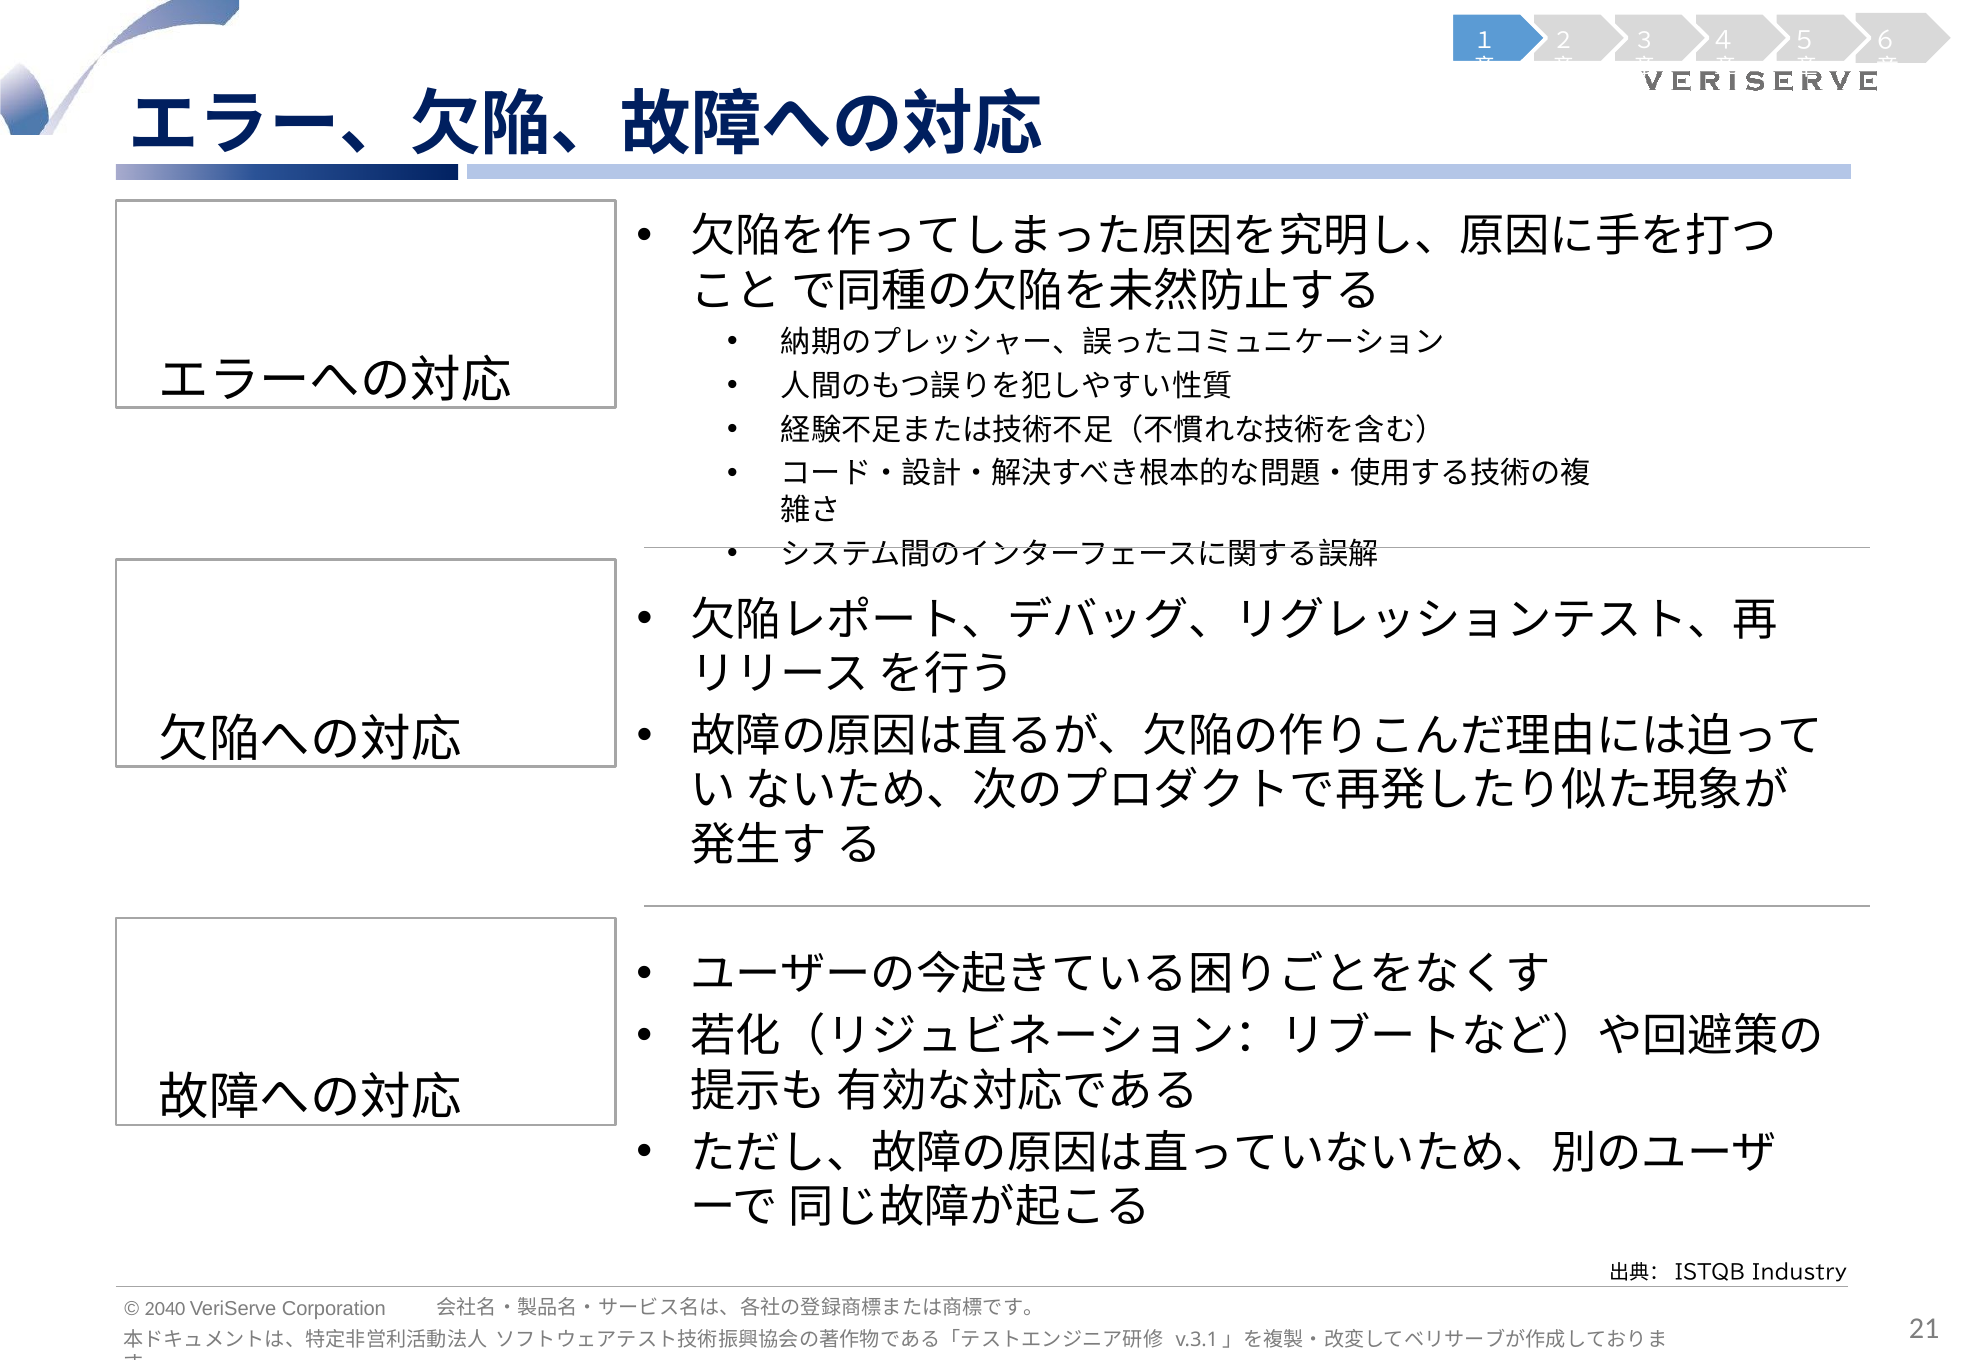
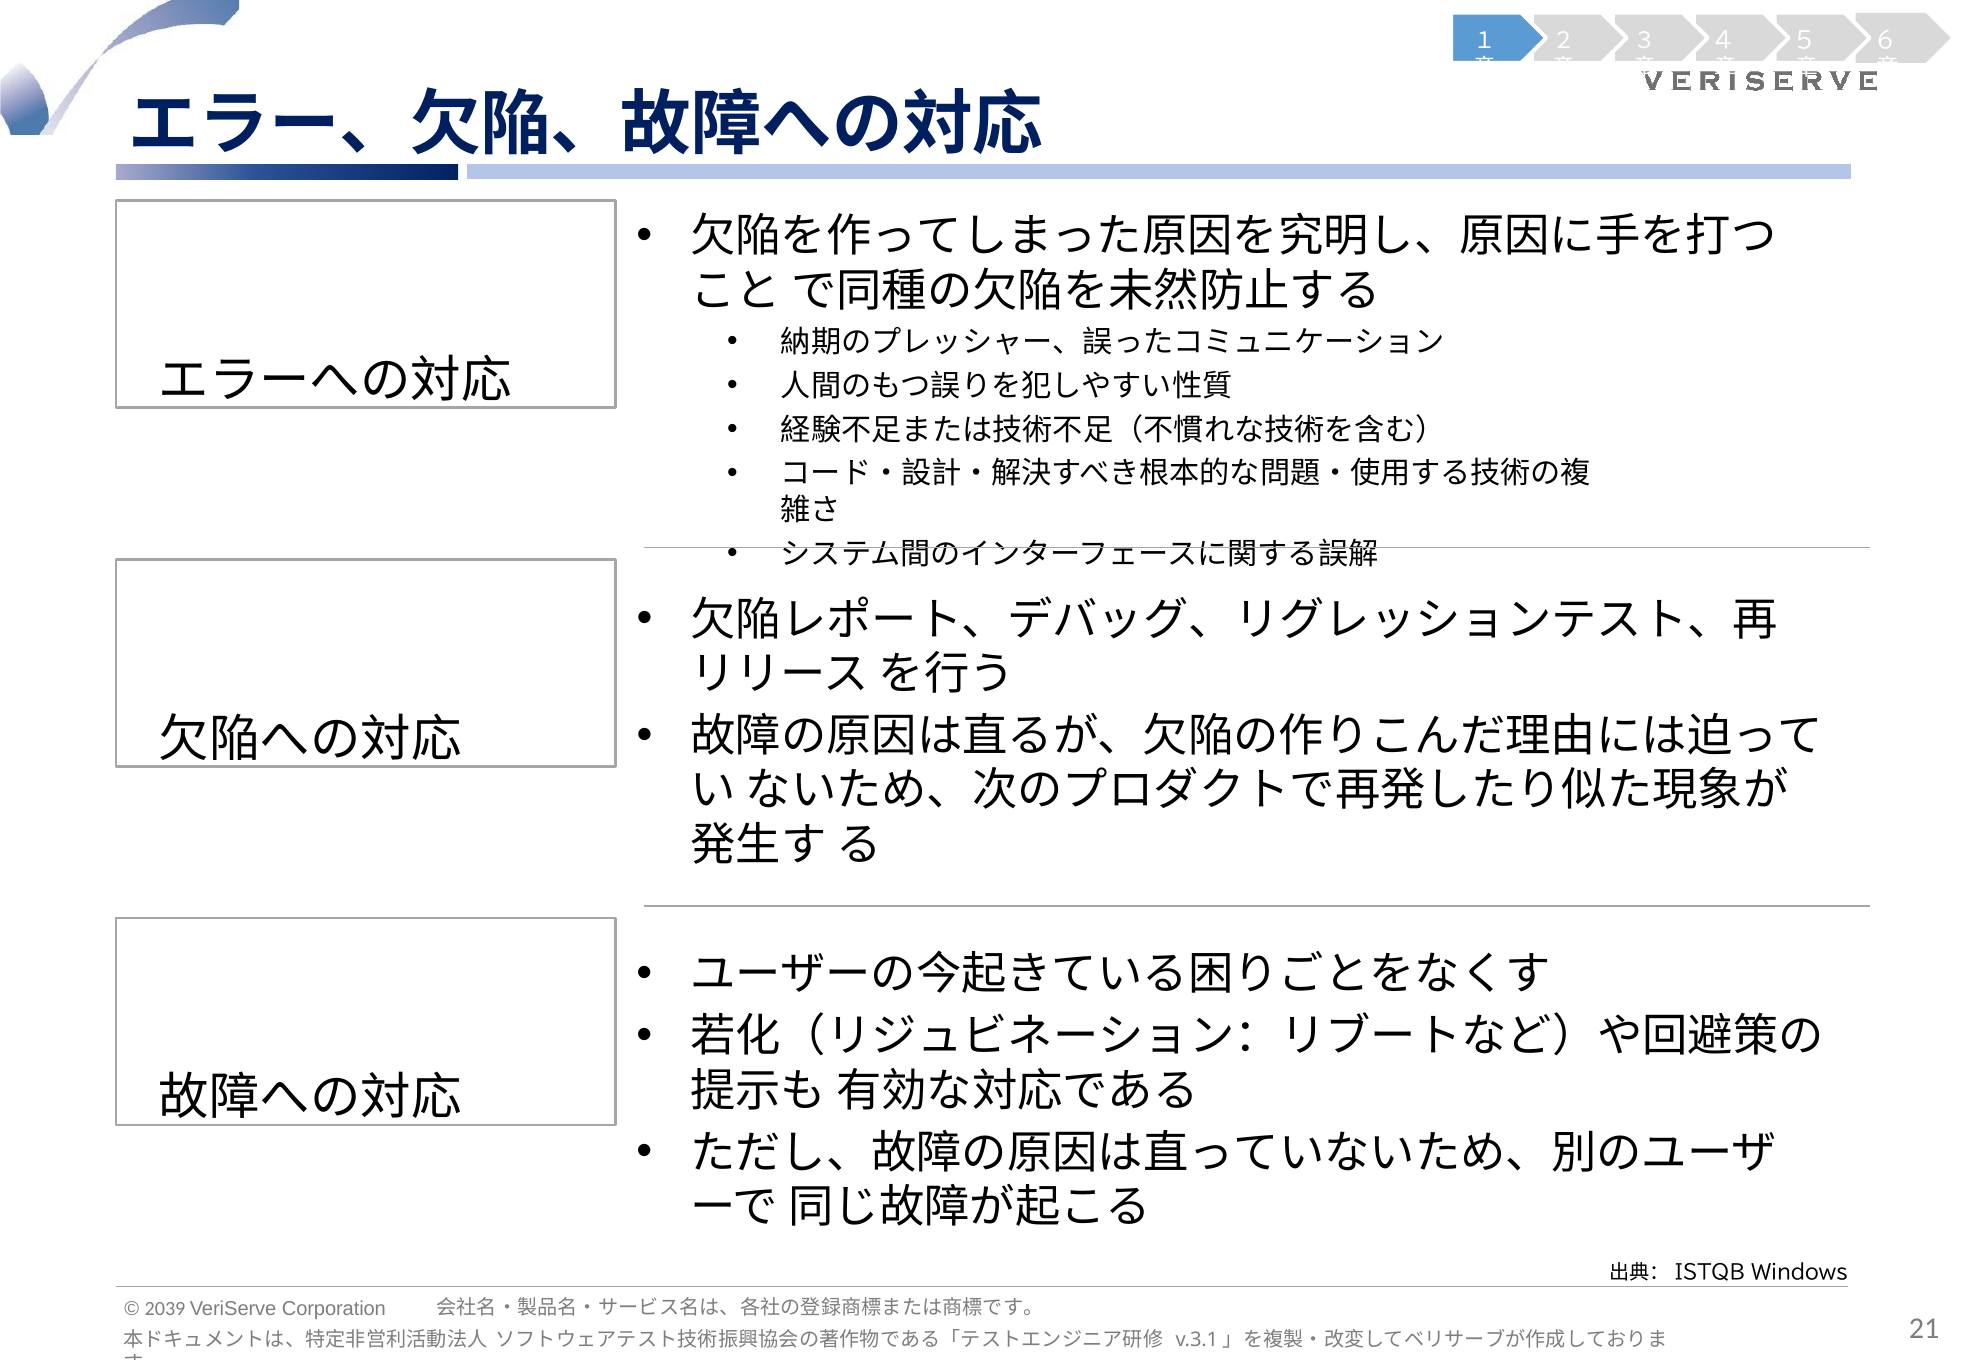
Industry: Industry -> Windows
2040: 2040 -> 2039
